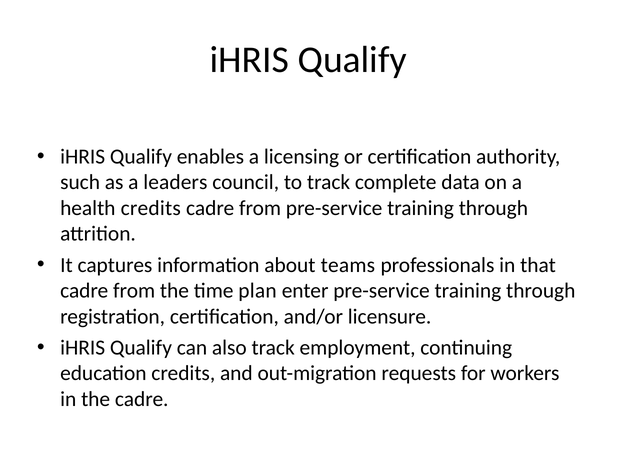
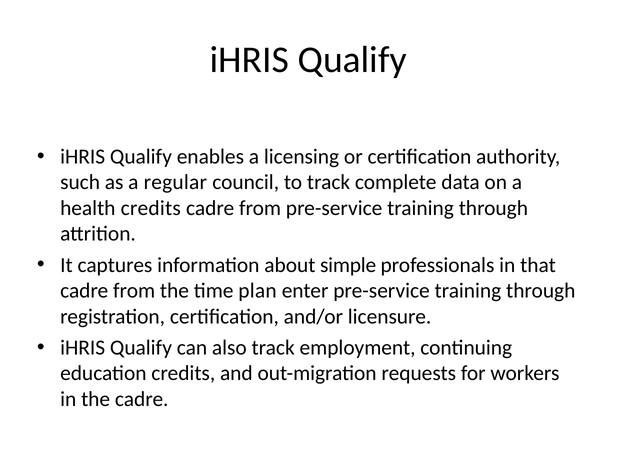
leaders: leaders -> regular
teams: teams -> simple
